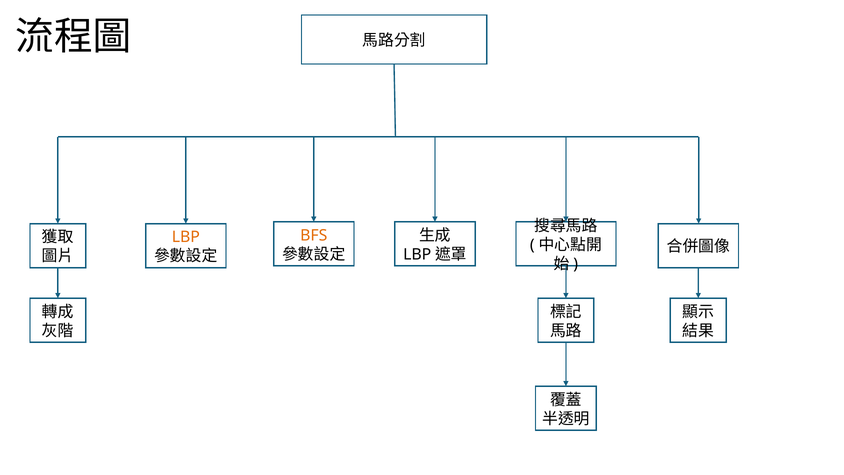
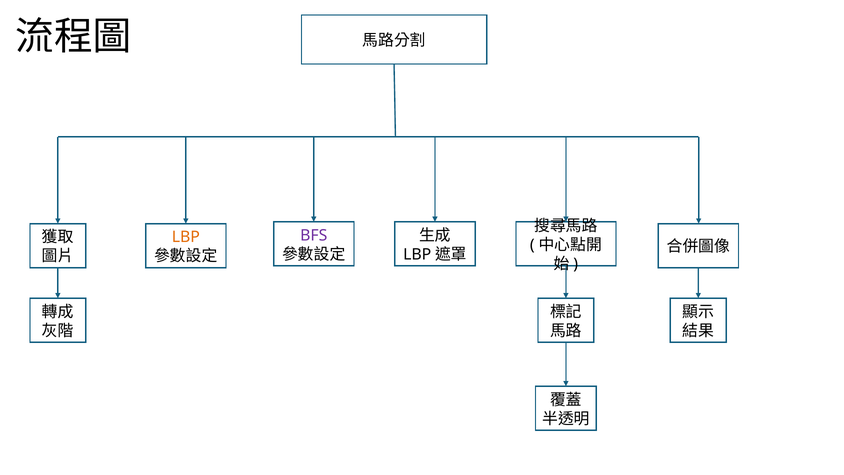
BFS colour: orange -> purple
